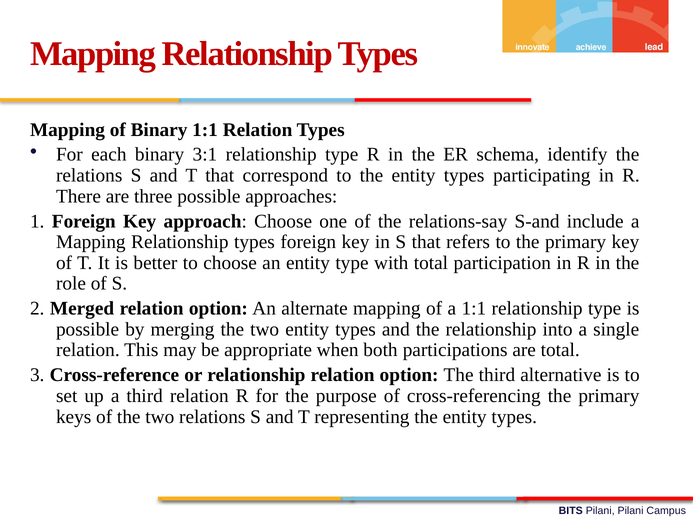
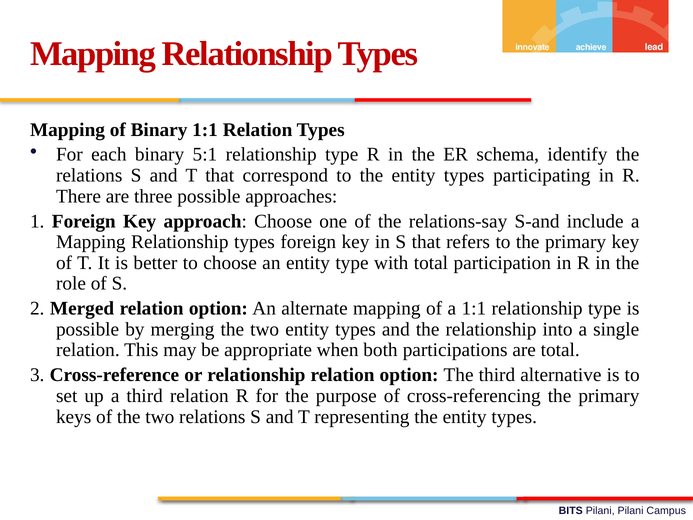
3:1: 3:1 -> 5:1
